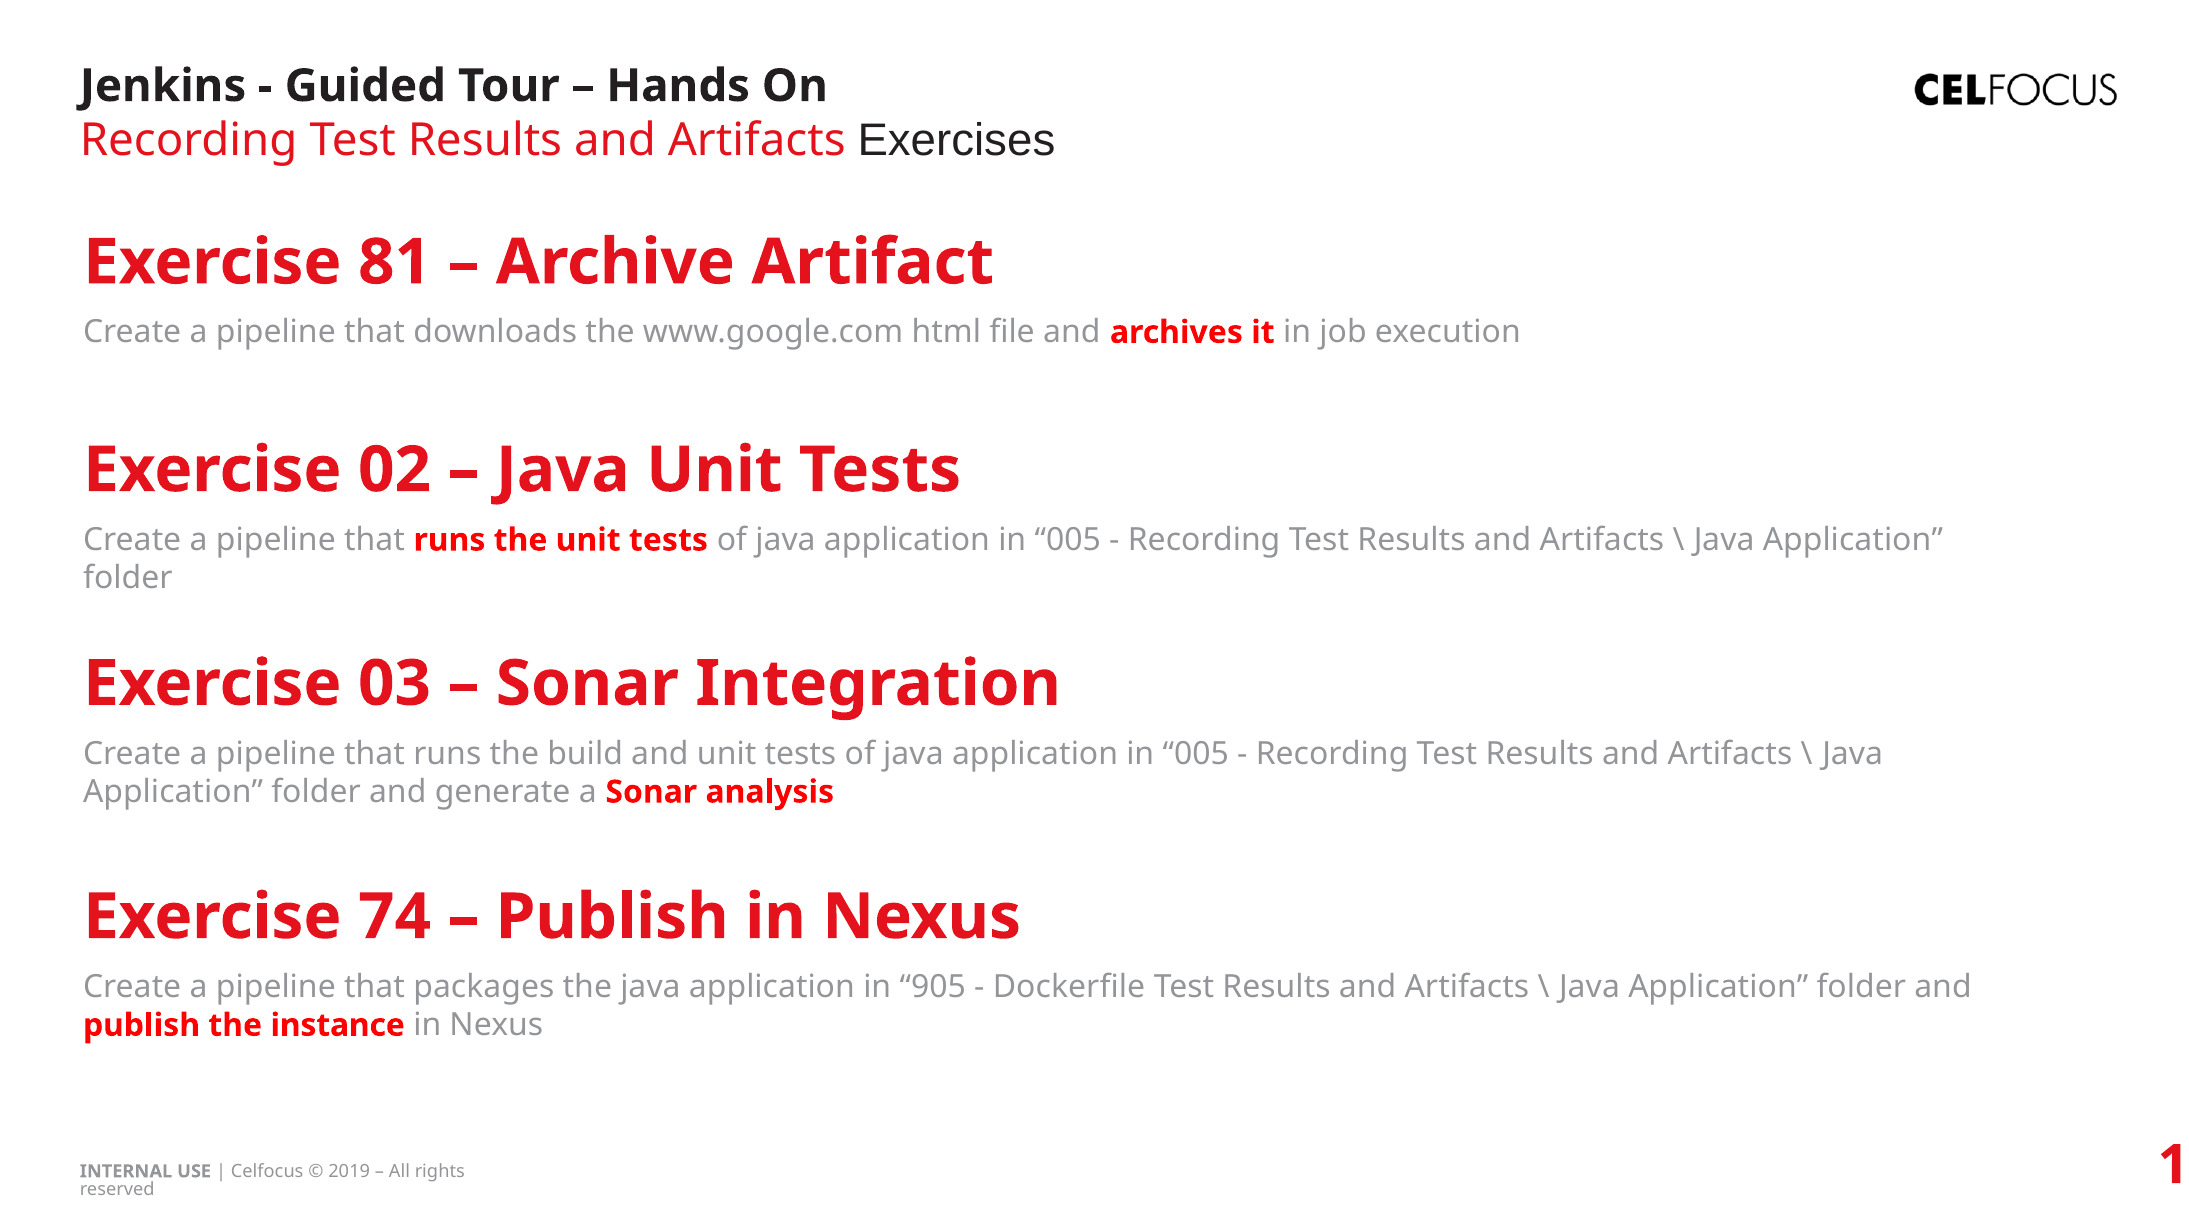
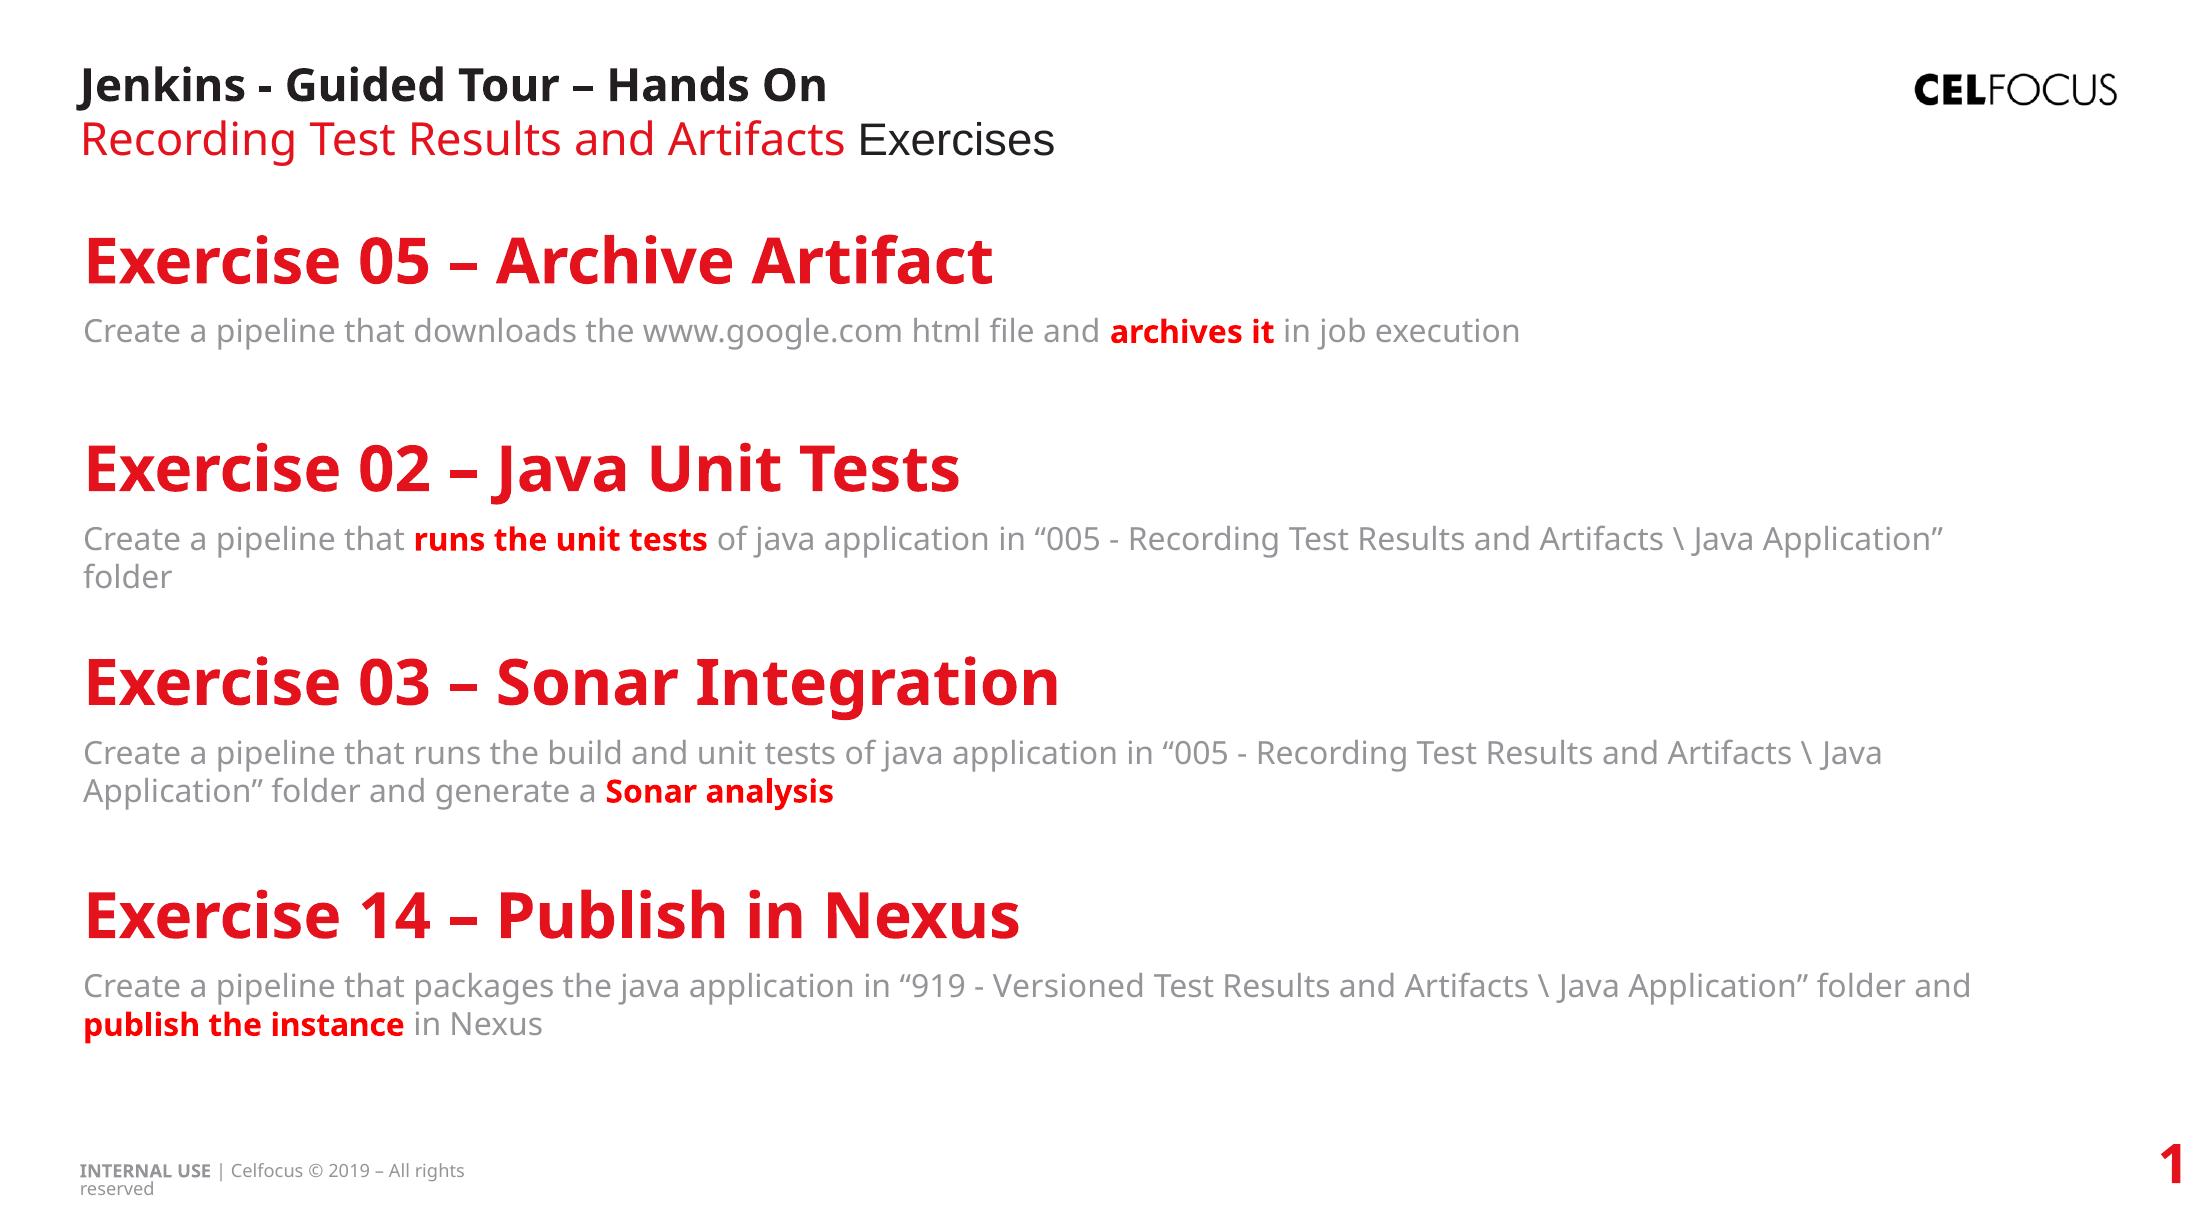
81: 81 -> 05
74: 74 -> 14
905: 905 -> 919
Dockerfile: Dockerfile -> Versioned
